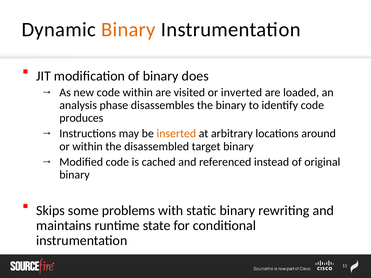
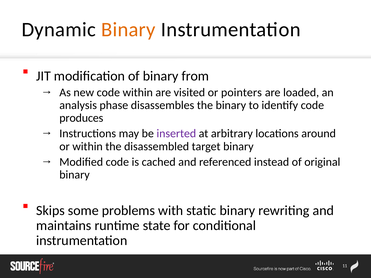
does: does -> from
inverted: inverted -> pointers
inserted colour: orange -> purple
